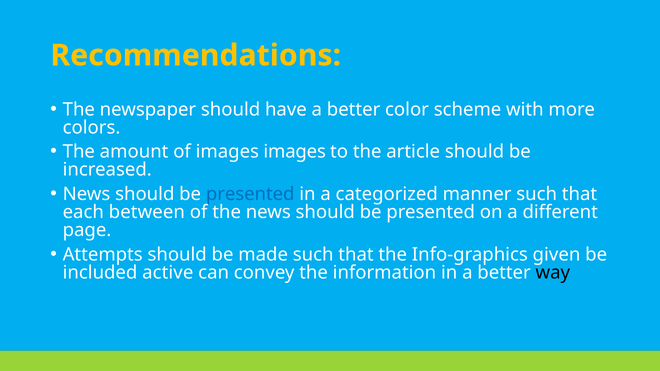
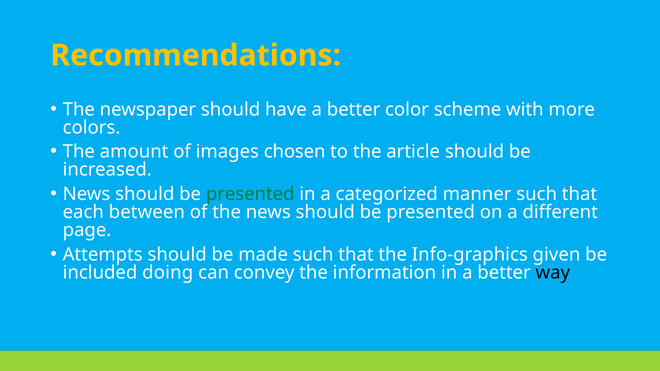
images images: images -> chosen
presented at (250, 194) colour: blue -> green
active: active -> doing
